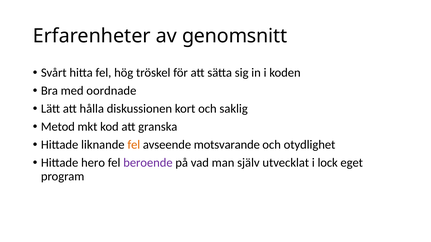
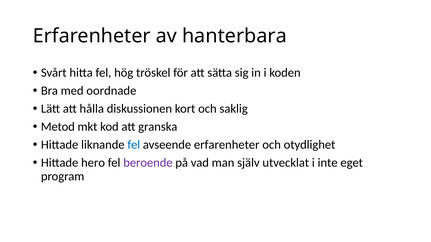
genomsnitt: genomsnitt -> hanterbara
fel at (134, 145) colour: orange -> blue
avseende motsvarande: motsvarande -> erfarenheter
lock: lock -> inte
